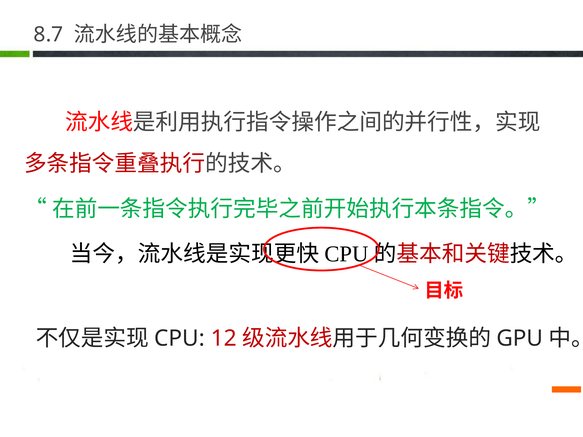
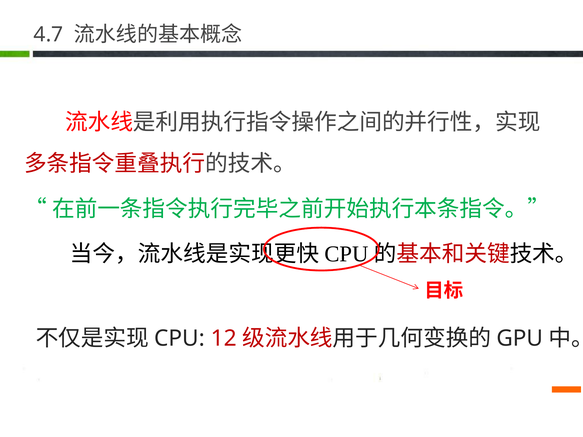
8.7: 8.7 -> 4.7
